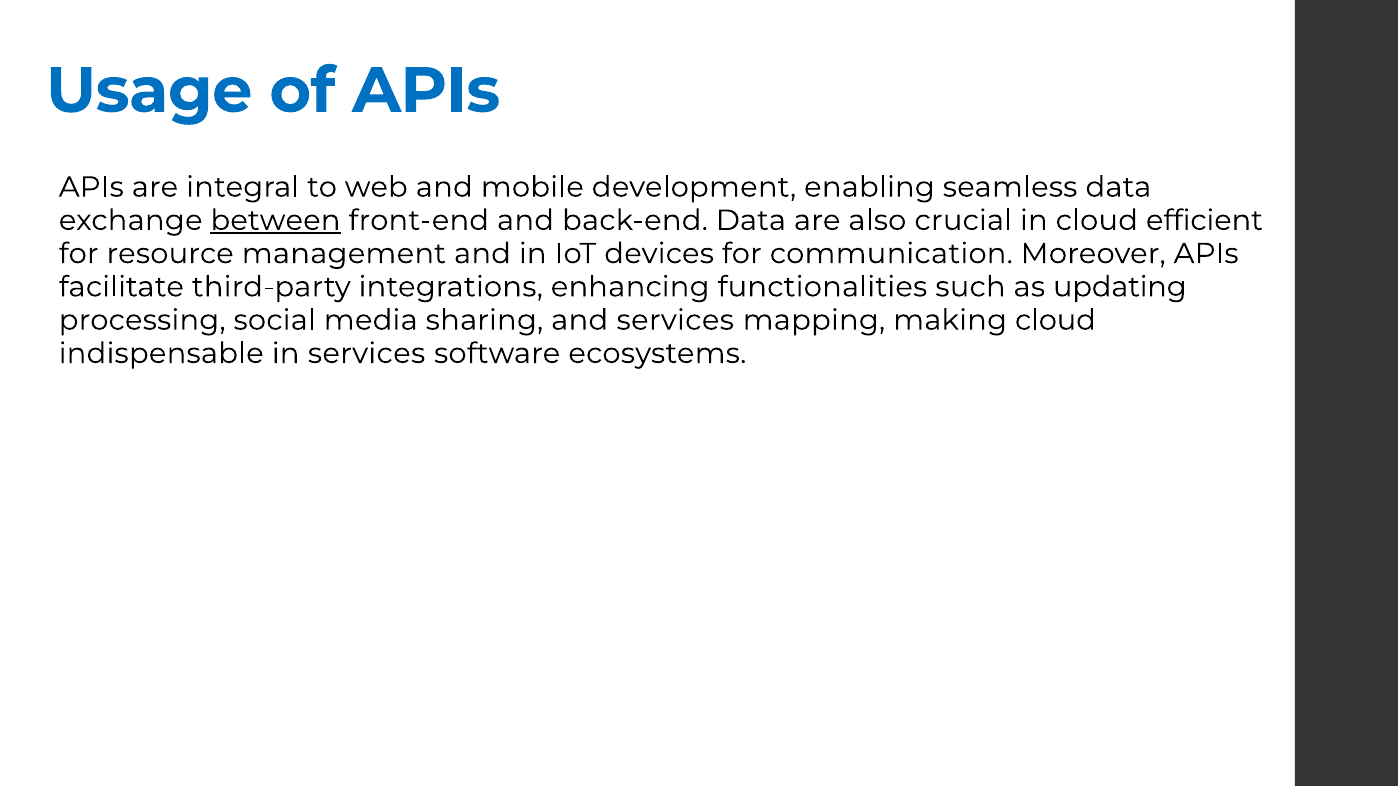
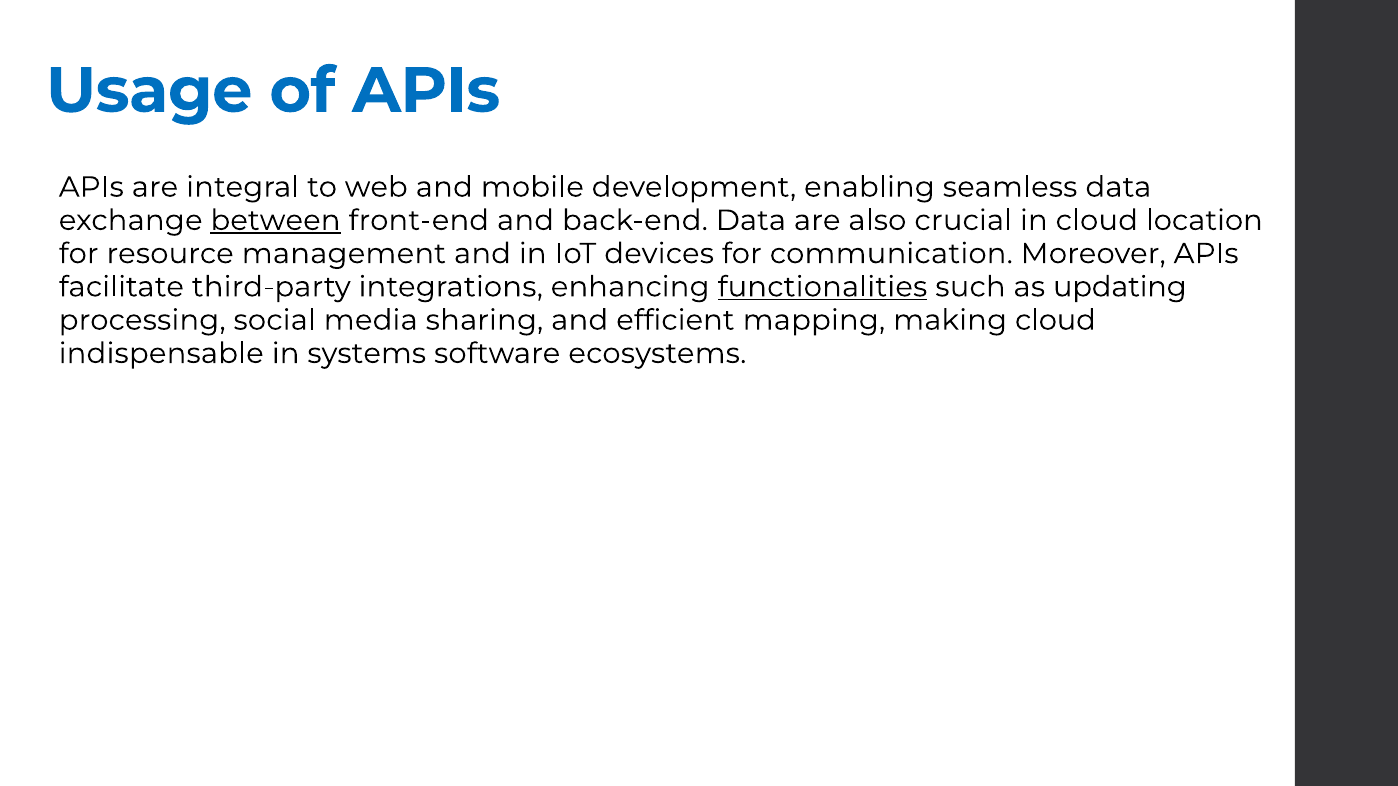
efficient: efficient -> location
functionalities underline: none -> present
and services: services -> efficient
in services: services -> systems
